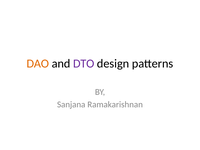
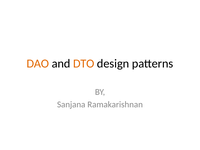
DTO colour: purple -> orange
